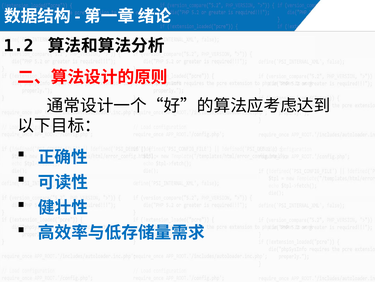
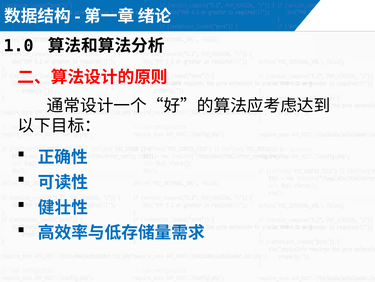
1.2: 1.2 -> 1.0
